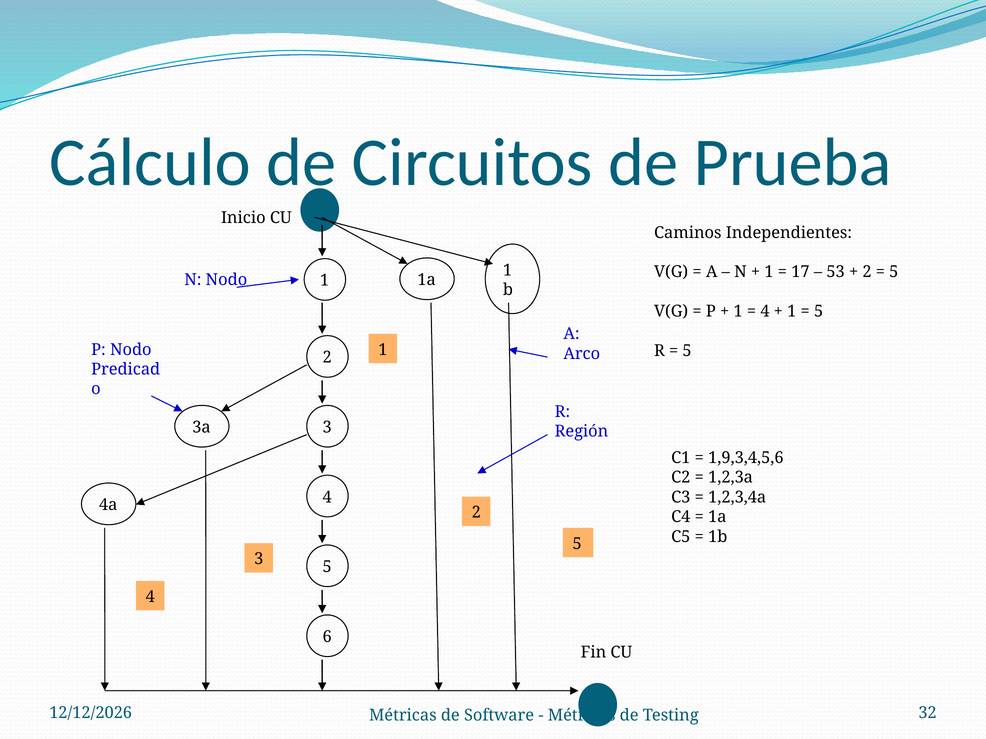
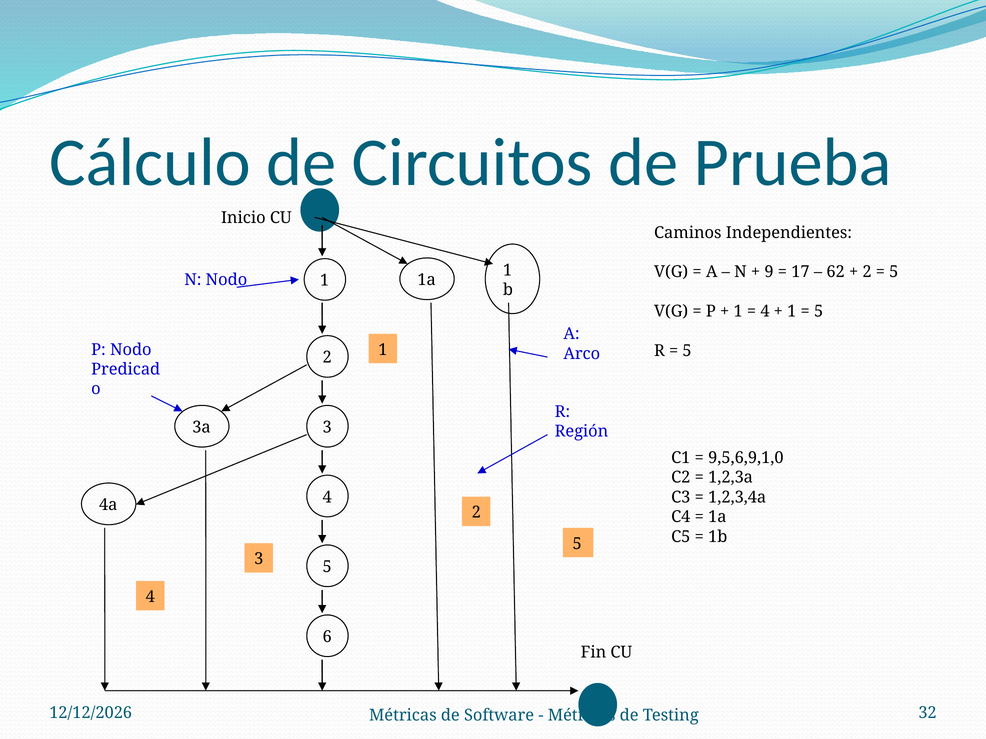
1 at (769, 272): 1 -> 9
53: 53 -> 62
1,9,3,4,5,6: 1,9,3,4,5,6 -> 9,5,6,9,1,0
